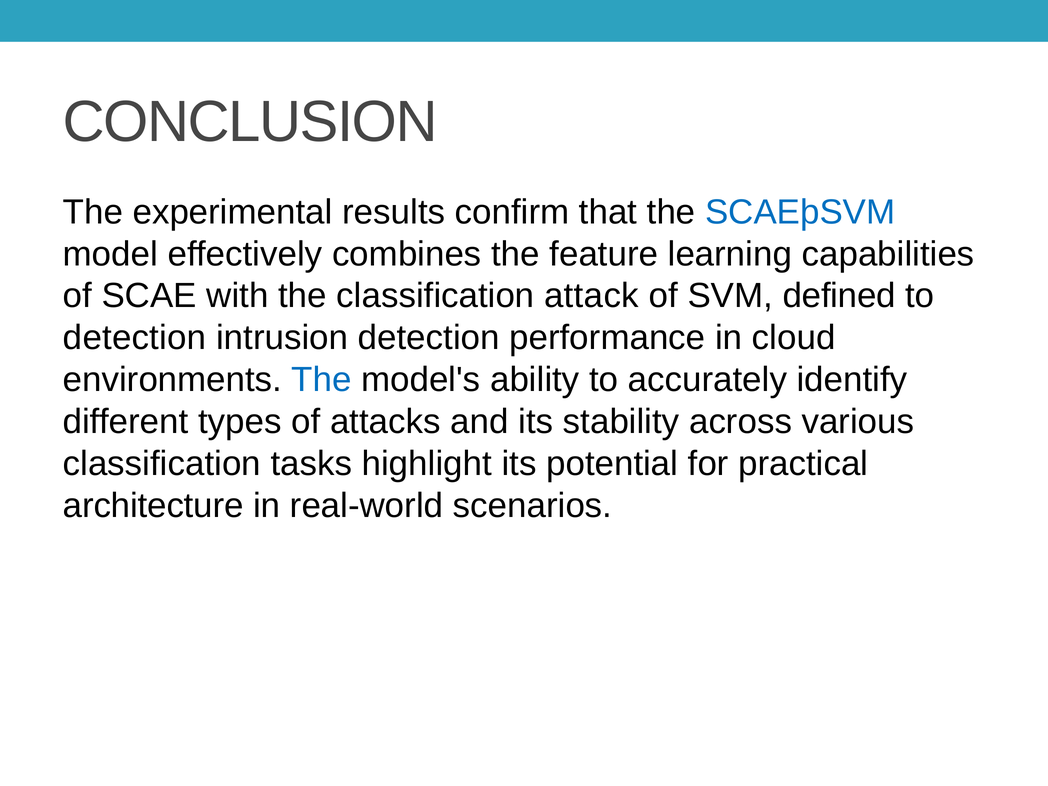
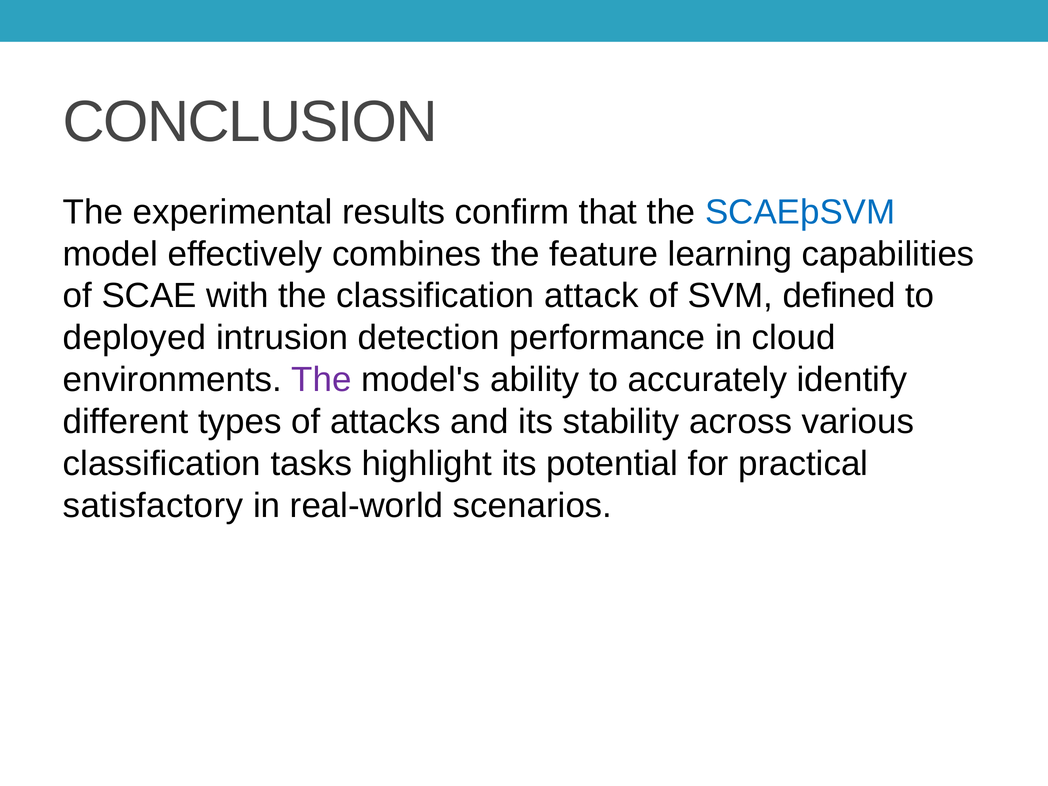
detection at (135, 338): detection -> deployed
The at (321, 380) colour: blue -> purple
architecture: architecture -> satisfactory
